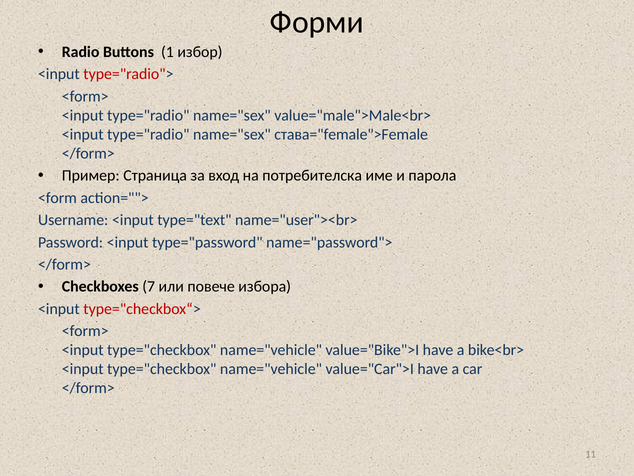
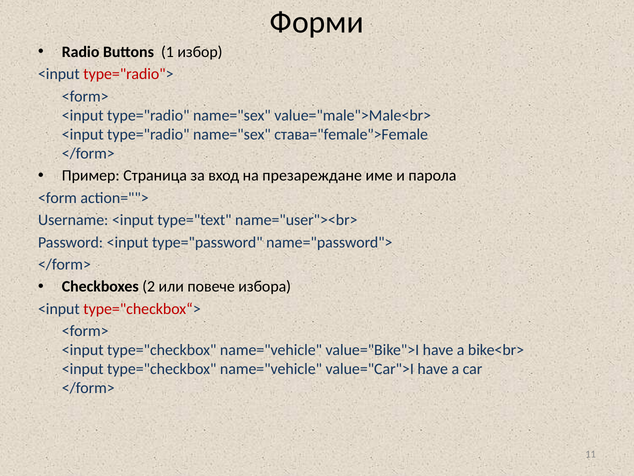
потребителска: потребителска -> презареждане
7: 7 -> 2
